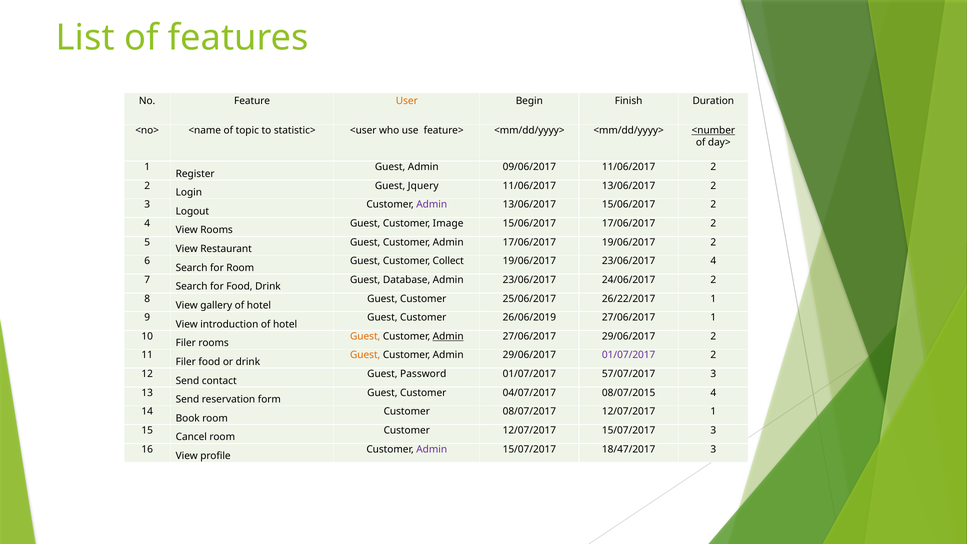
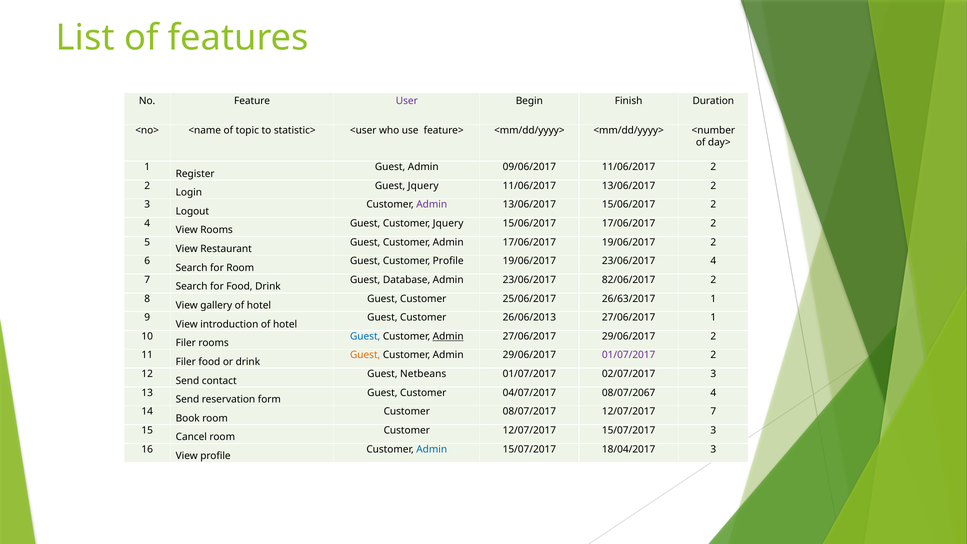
User colour: orange -> purple
<number underline: present -> none
Customer Image: Image -> Jquery
Customer Collect: Collect -> Profile
24/06/2017: 24/06/2017 -> 82/06/2017
26/22/2017: 26/22/2017 -> 26/63/2017
26/06/2019: 26/06/2019 -> 26/06/2013
Guest at (365, 336) colour: orange -> blue
Password: Password -> Netbeans
57/07/2017: 57/07/2017 -> 02/07/2017
08/07/2015: 08/07/2015 -> 08/07/2067
12/07/2017 1: 1 -> 7
Admin at (432, 449) colour: purple -> blue
18/47/2017: 18/47/2017 -> 18/04/2017
